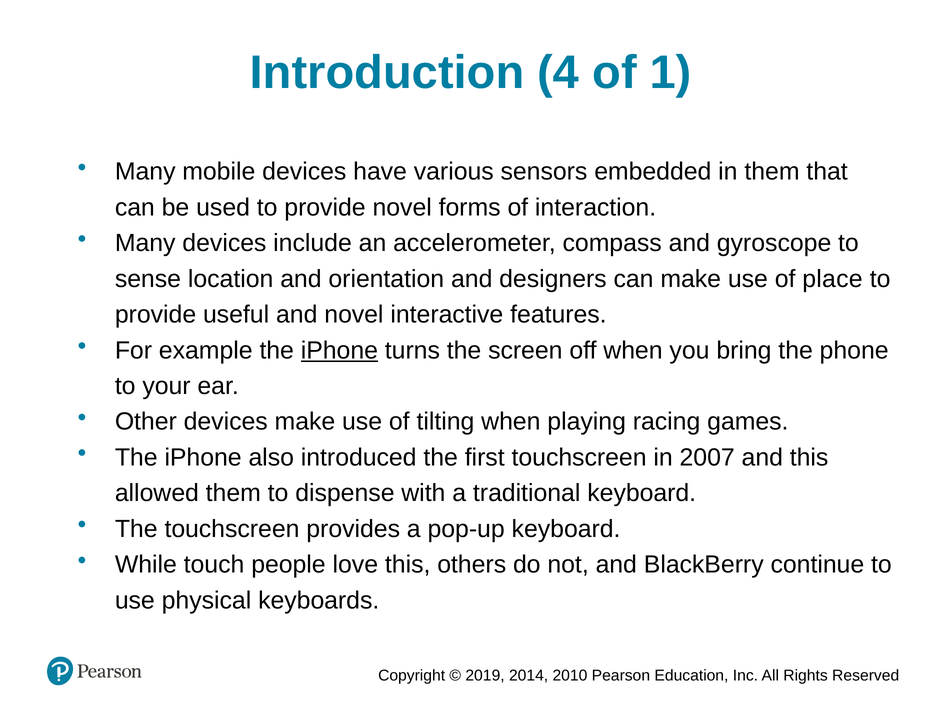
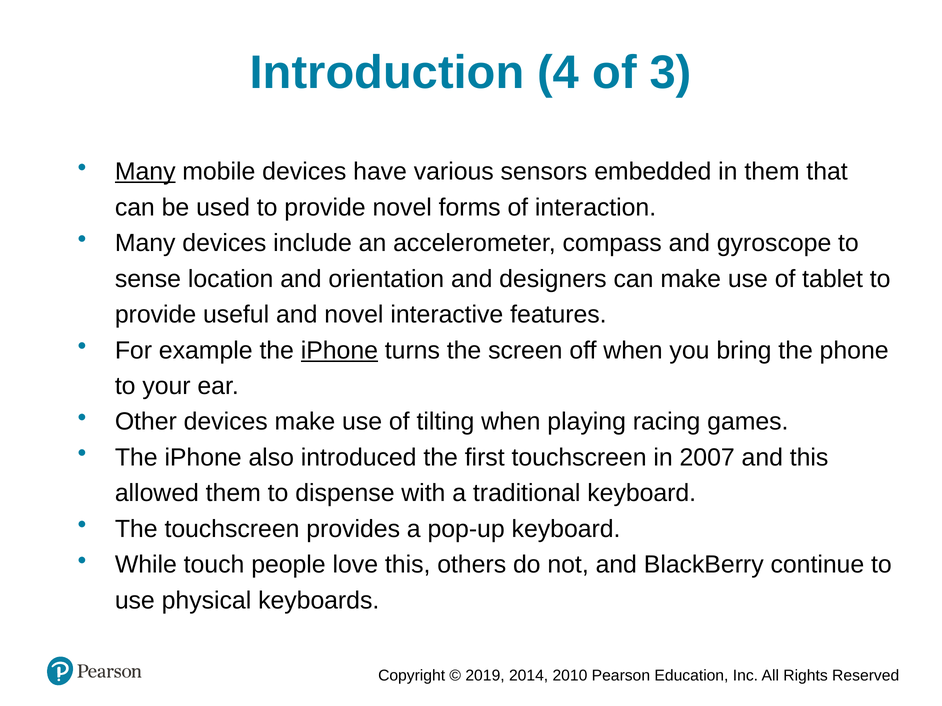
1: 1 -> 3
Many at (145, 172) underline: none -> present
place: place -> tablet
